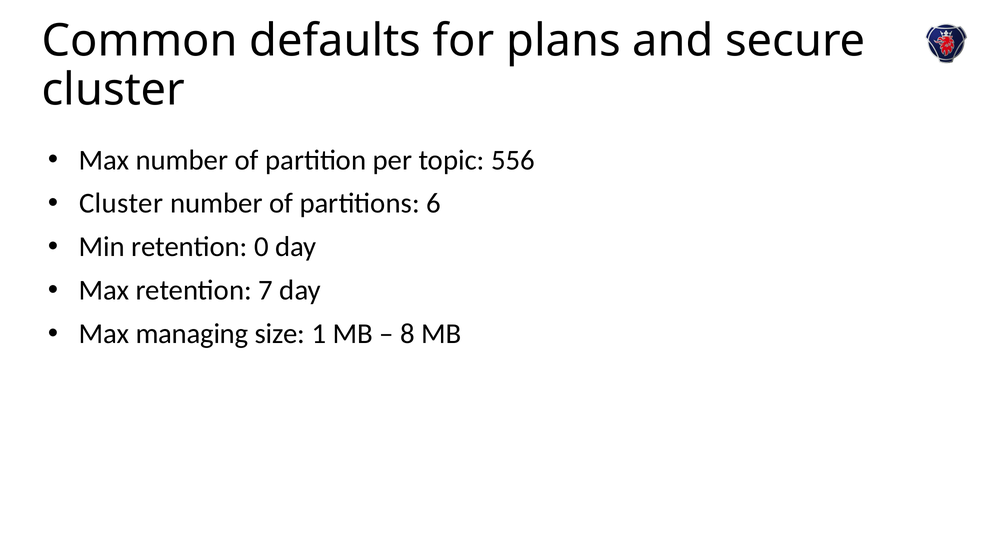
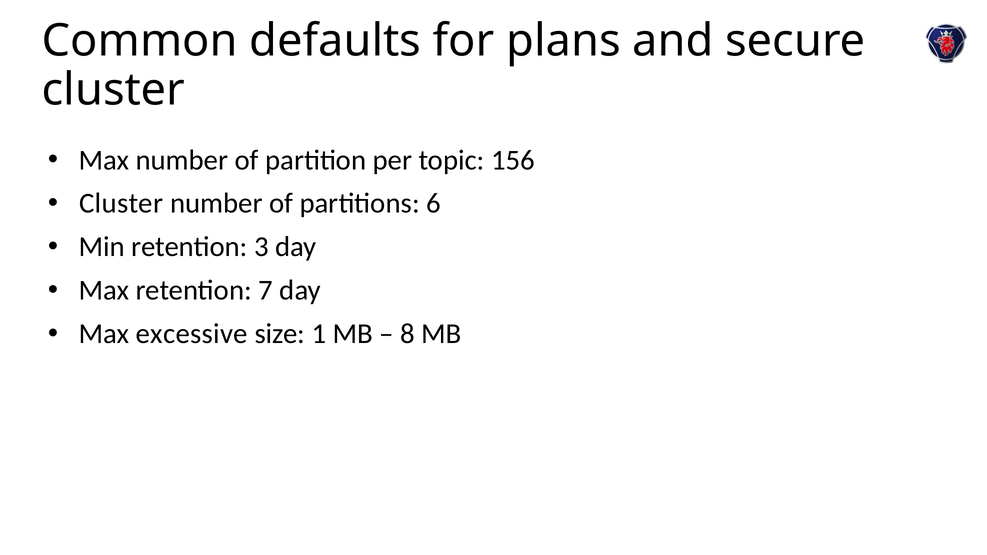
556: 556 -> 156
0: 0 -> 3
managing: managing -> excessive
